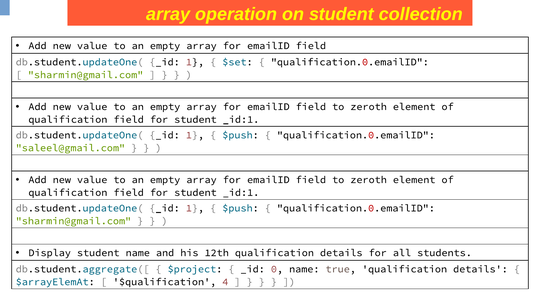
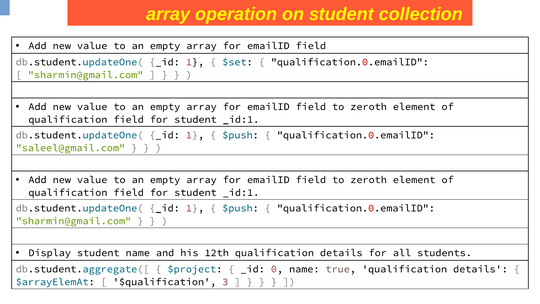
4: 4 -> 3
